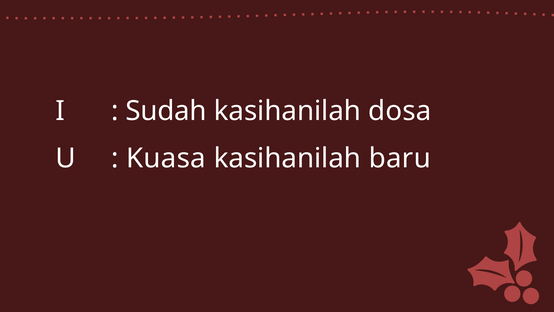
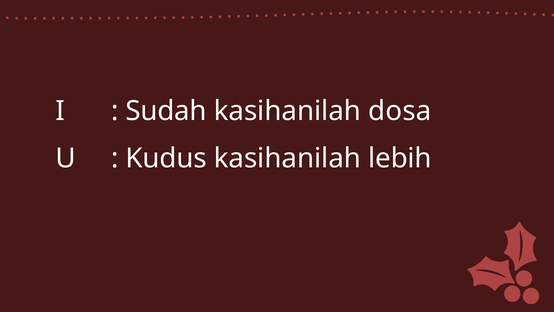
Kuasa: Kuasa -> Kudus
baru: baru -> lebih
